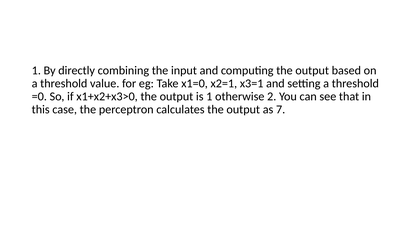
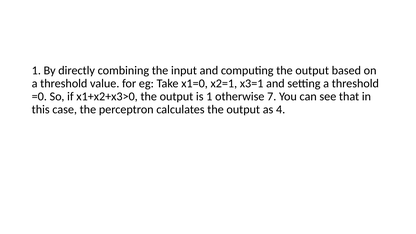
2: 2 -> 7
7: 7 -> 4
